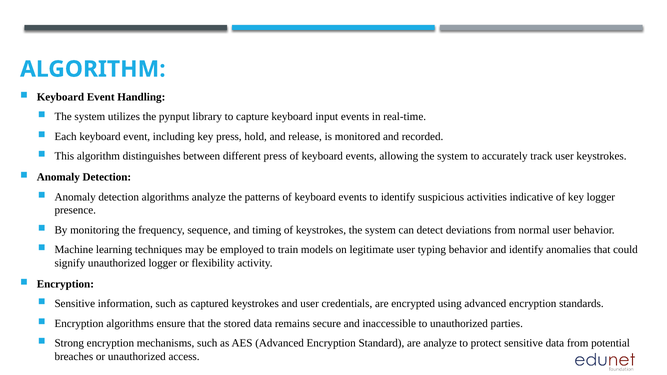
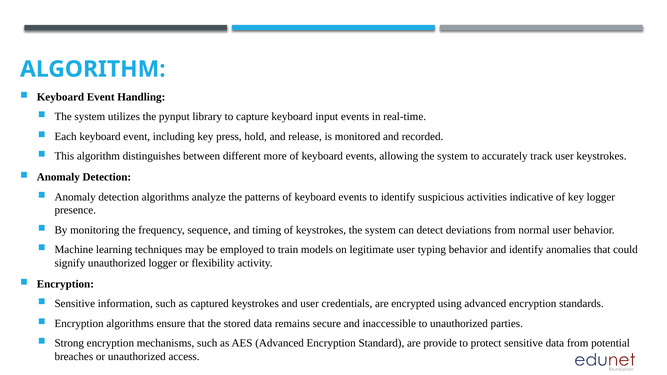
different press: press -> more
are analyze: analyze -> provide
